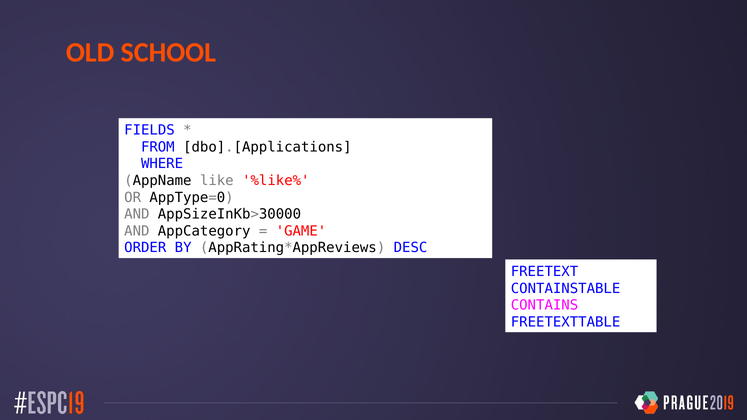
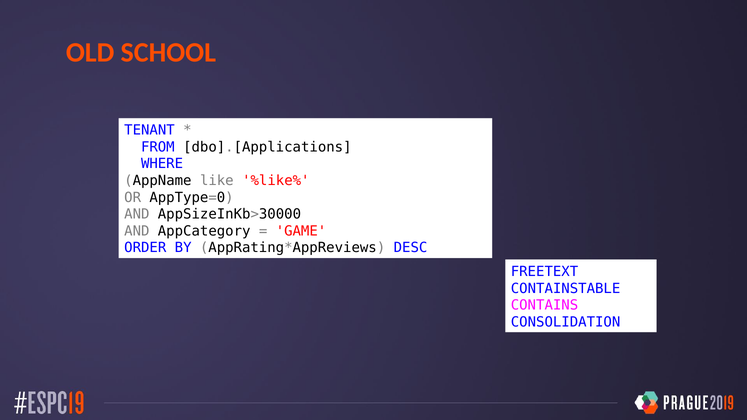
FIELDS: FIELDS -> TENANT
FREETEXTTABLE: FREETEXTTABLE -> CONSOLIDATION
